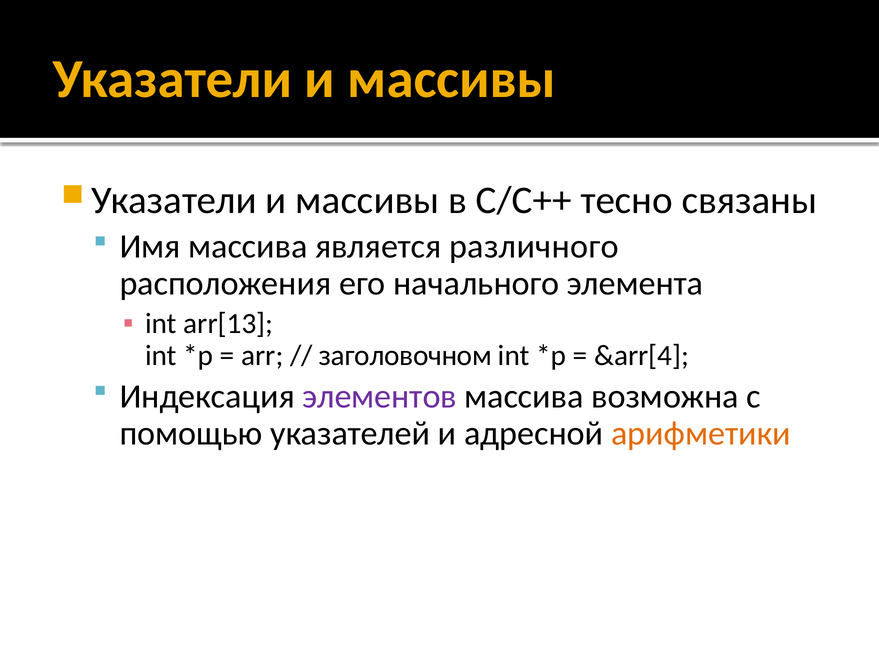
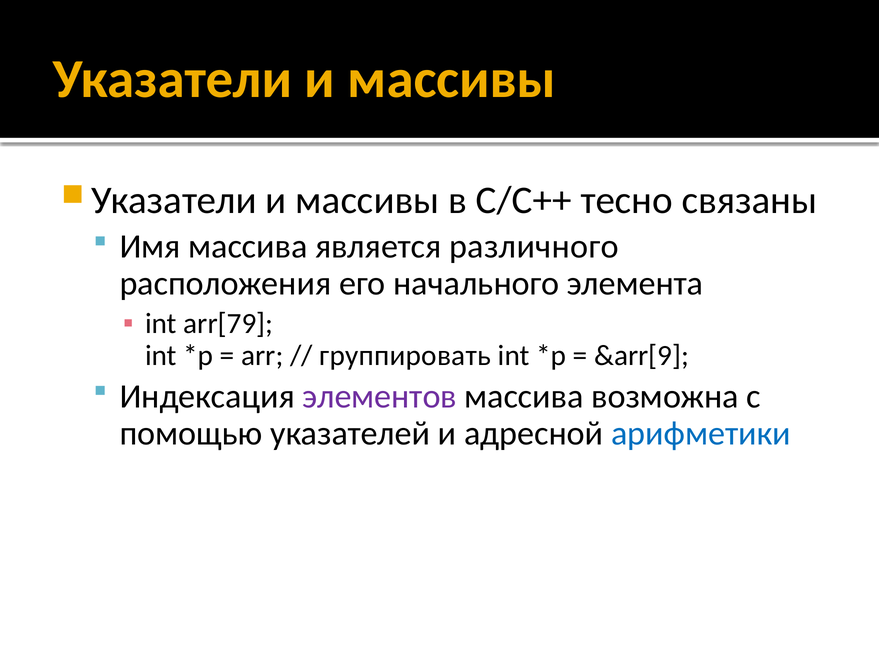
arr[13: arr[13 -> arr[79
заголовочном: заголовочном -> группировать
&arr[4: &arr[4 -> &arr[9
арифметики colour: orange -> blue
